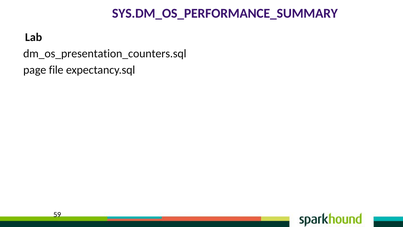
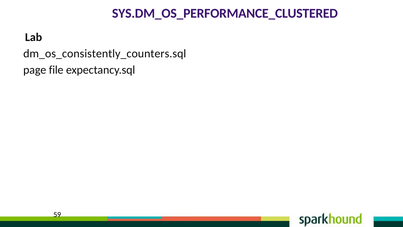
SYS.DM_OS_PERFORMANCE_SUMMARY: SYS.DM_OS_PERFORMANCE_SUMMARY -> SYS.DM_OS_PERFORMANCE_CLUSTERED
dm_os_presentation_counters.sql: dm_os_presentation_counters.sql -> dm_os_consistently_counters.sql
